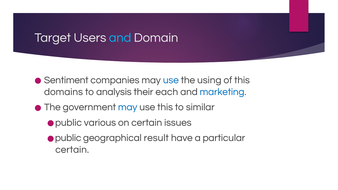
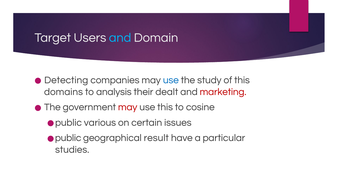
Sentiment: Sentiment -> Detecting
using: using -> study
each: each -> dealt
marketing colour: blue -> red
may at (128, 107) colour: blue -> red
similar: similar -> cosine
certain at (72, 150): certain -> studies
